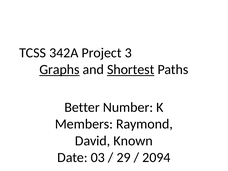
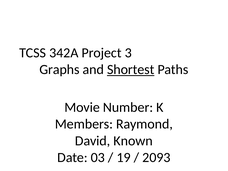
Graphs underline: present -> none
Better: Better -> Movie
29: 29 -> 19
2094: 2094 -> 2093
